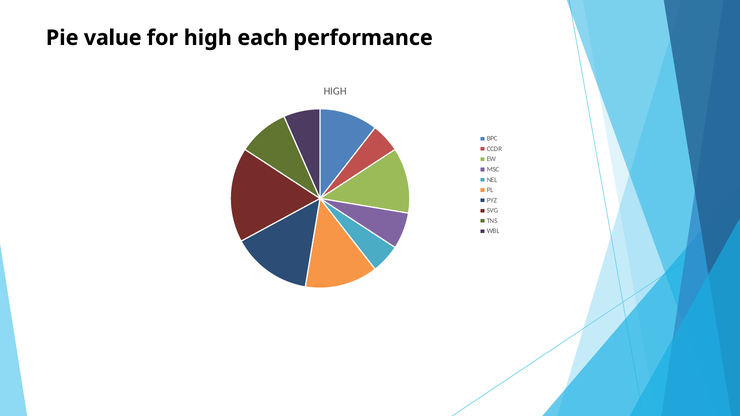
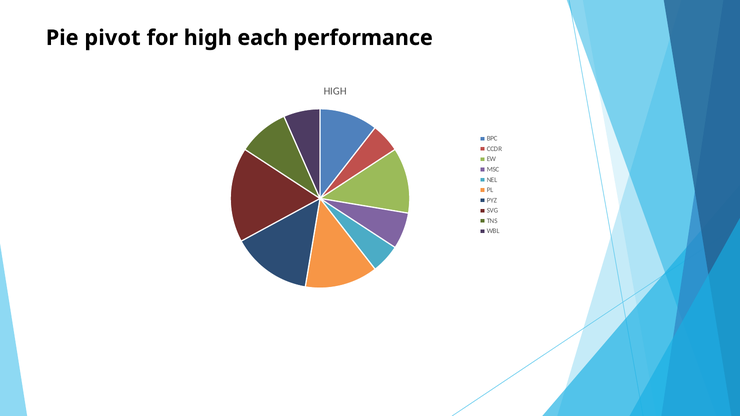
value: value -> pivot
